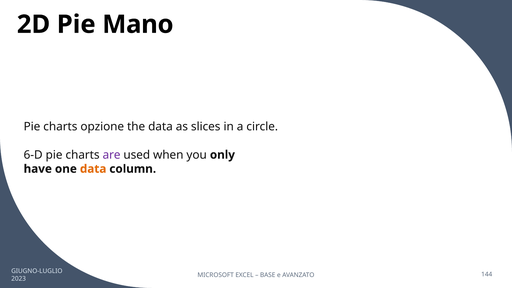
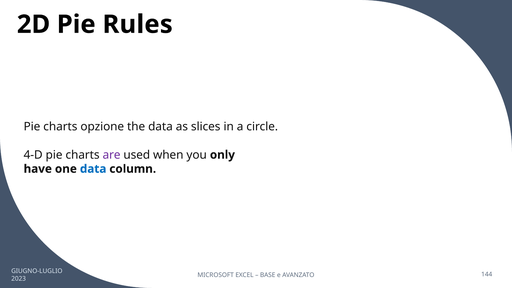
Mano: Mano -> Rules
6-D: 6-D -> 4-D
data at (93, 169) colour: orange -> blue
